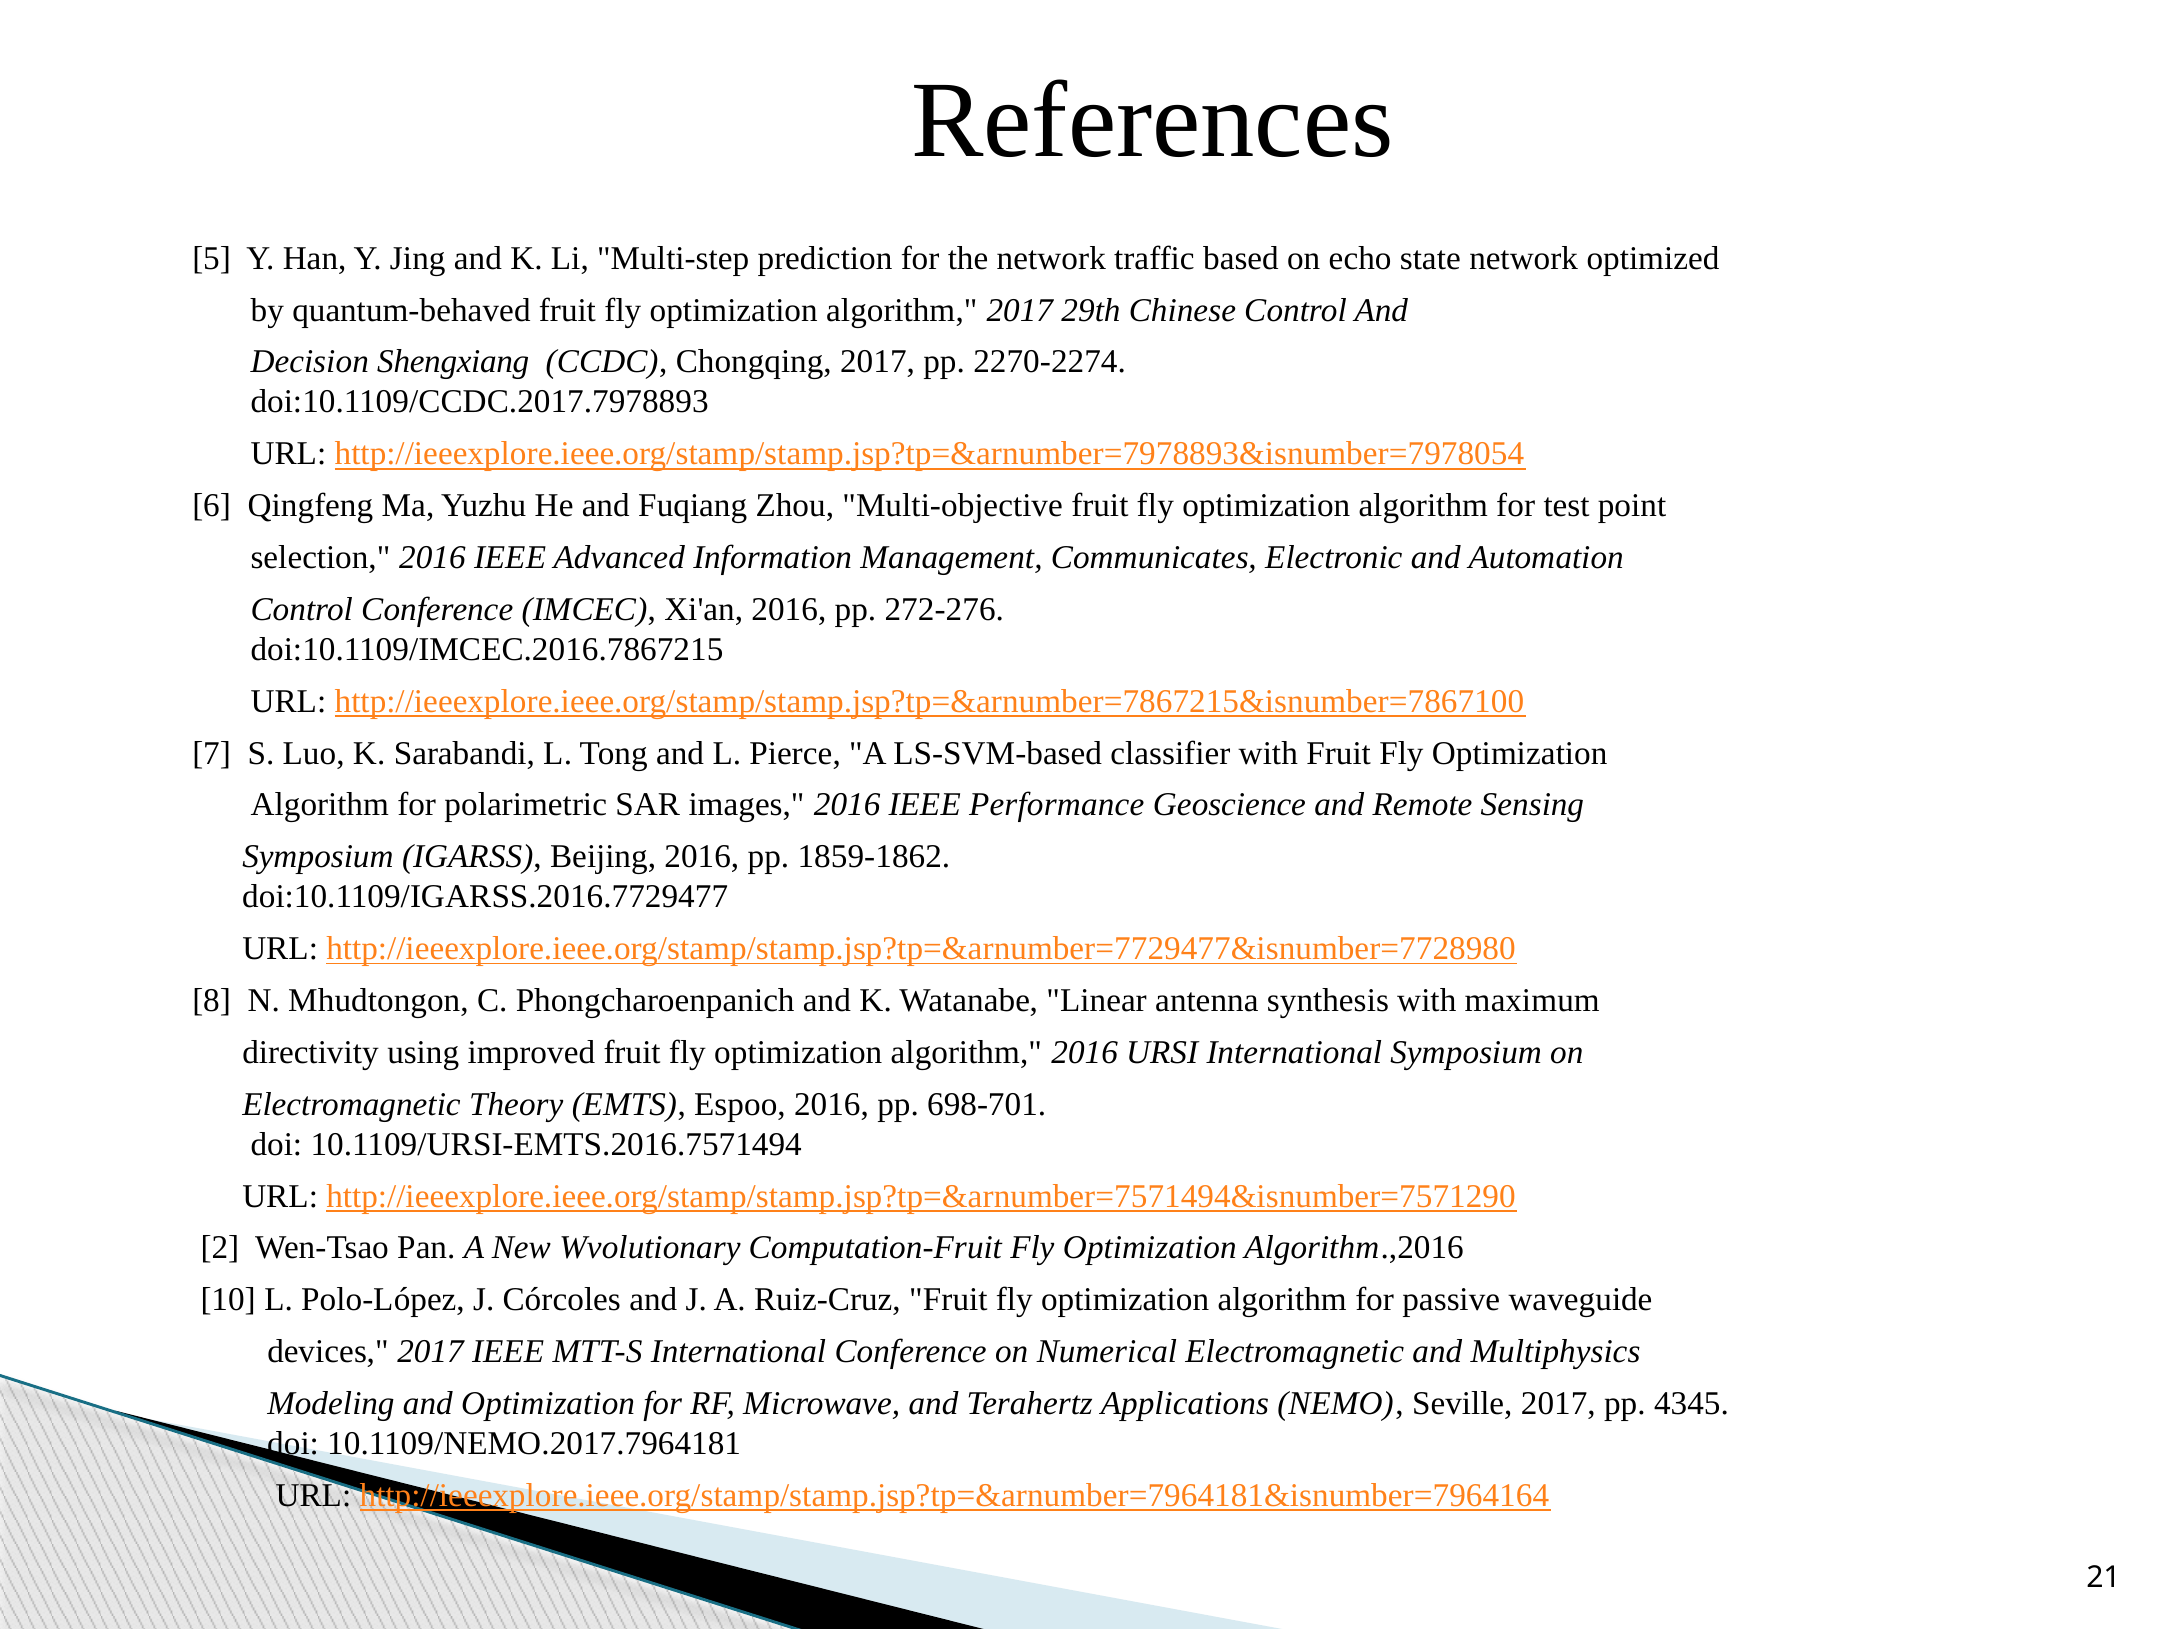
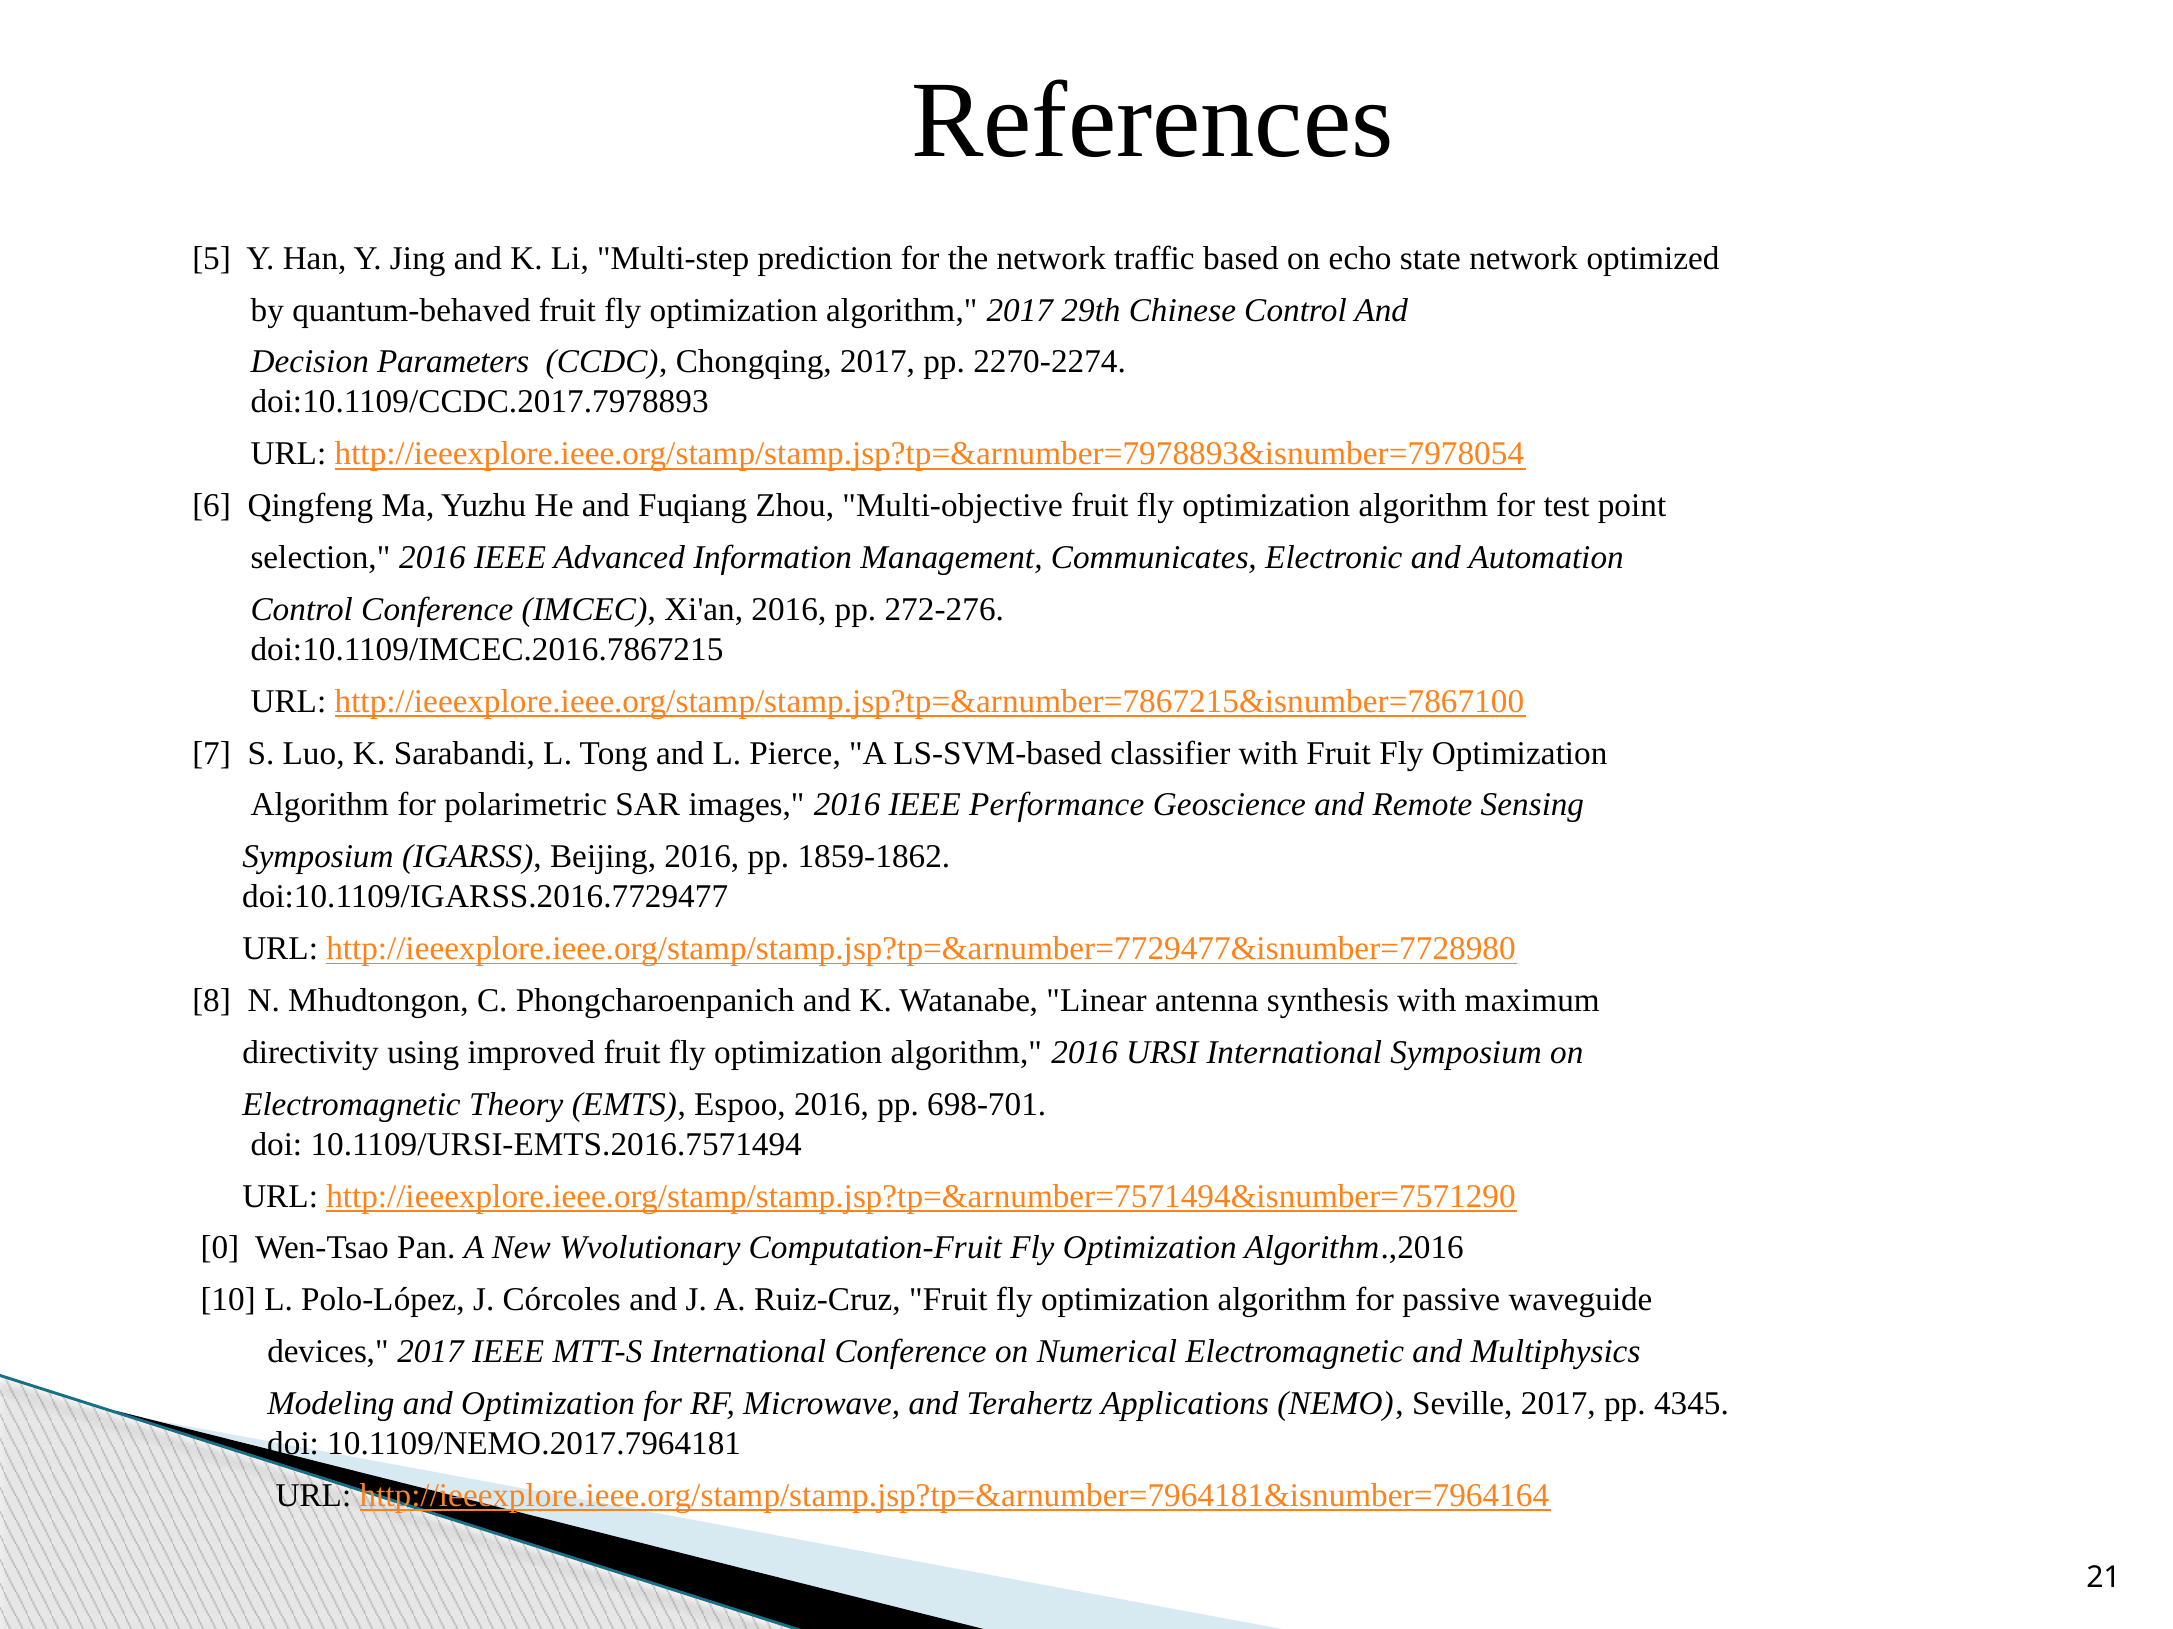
Shengxiang: Shengxiang -> Parameters
2: 2 -> 0
